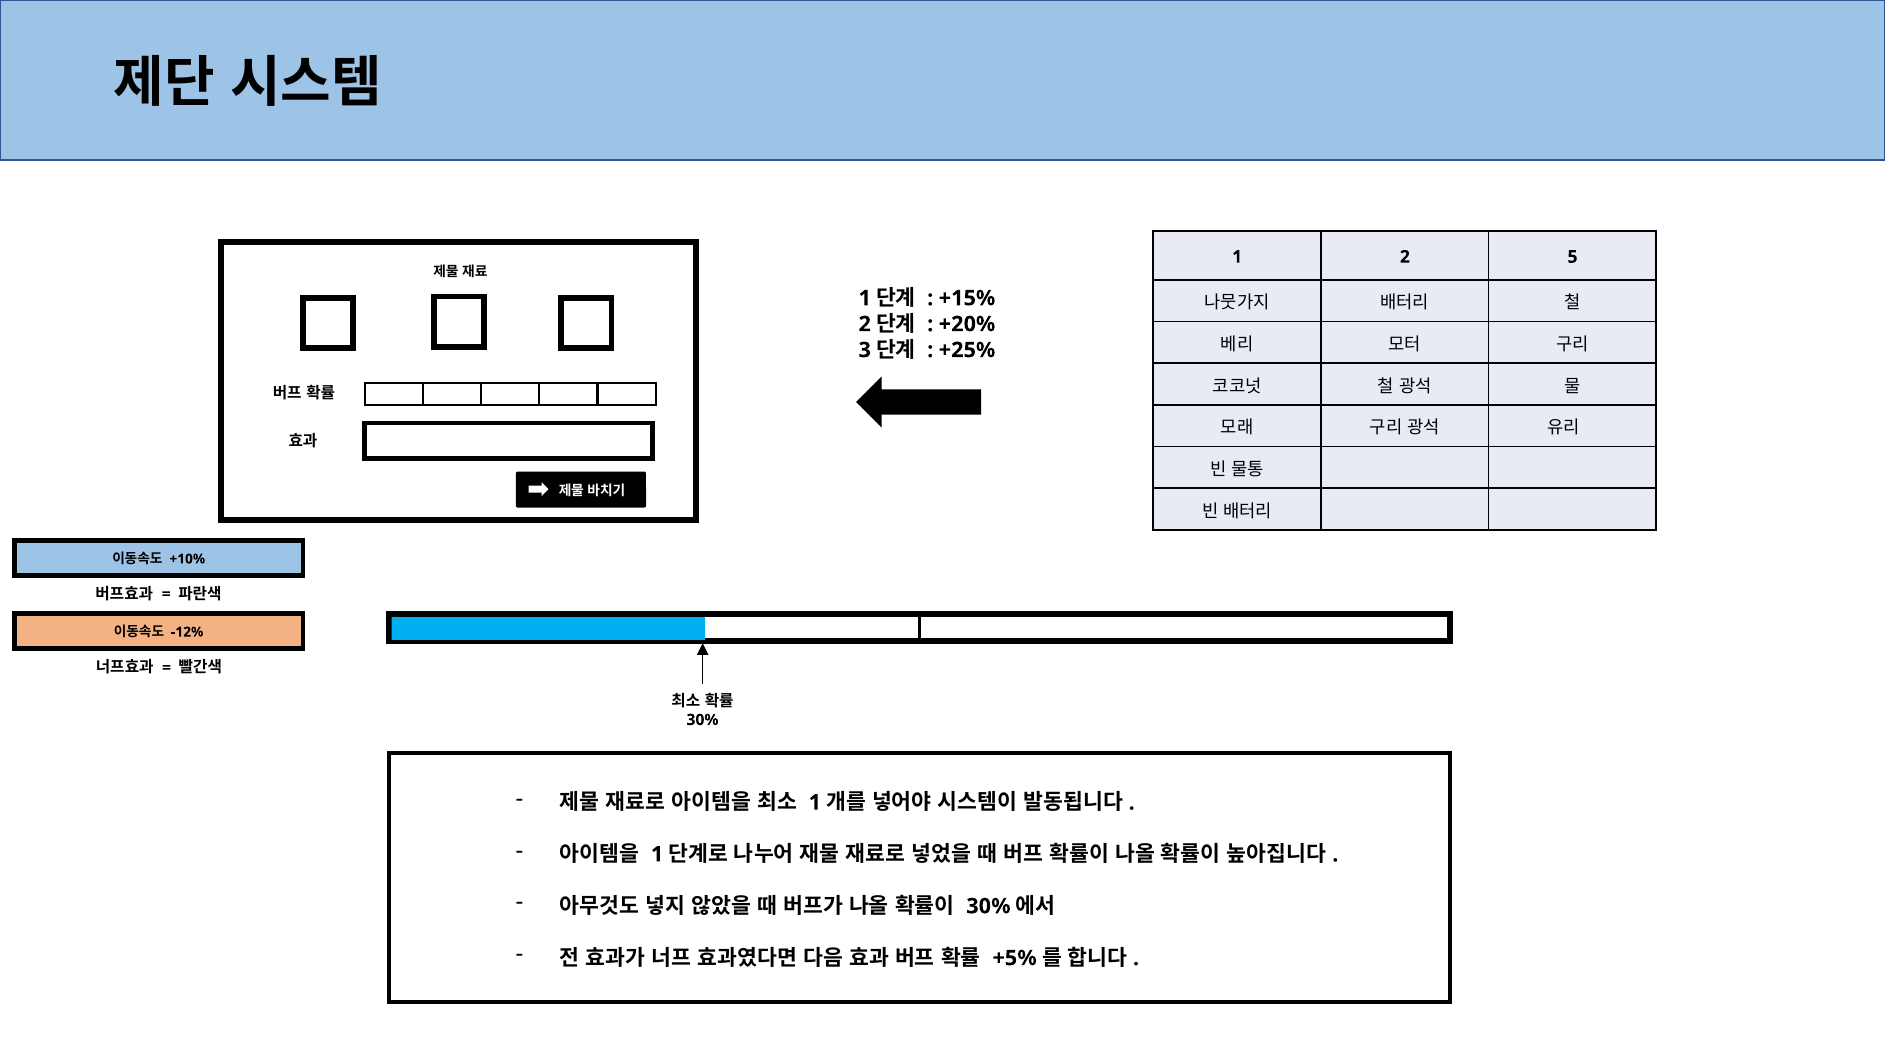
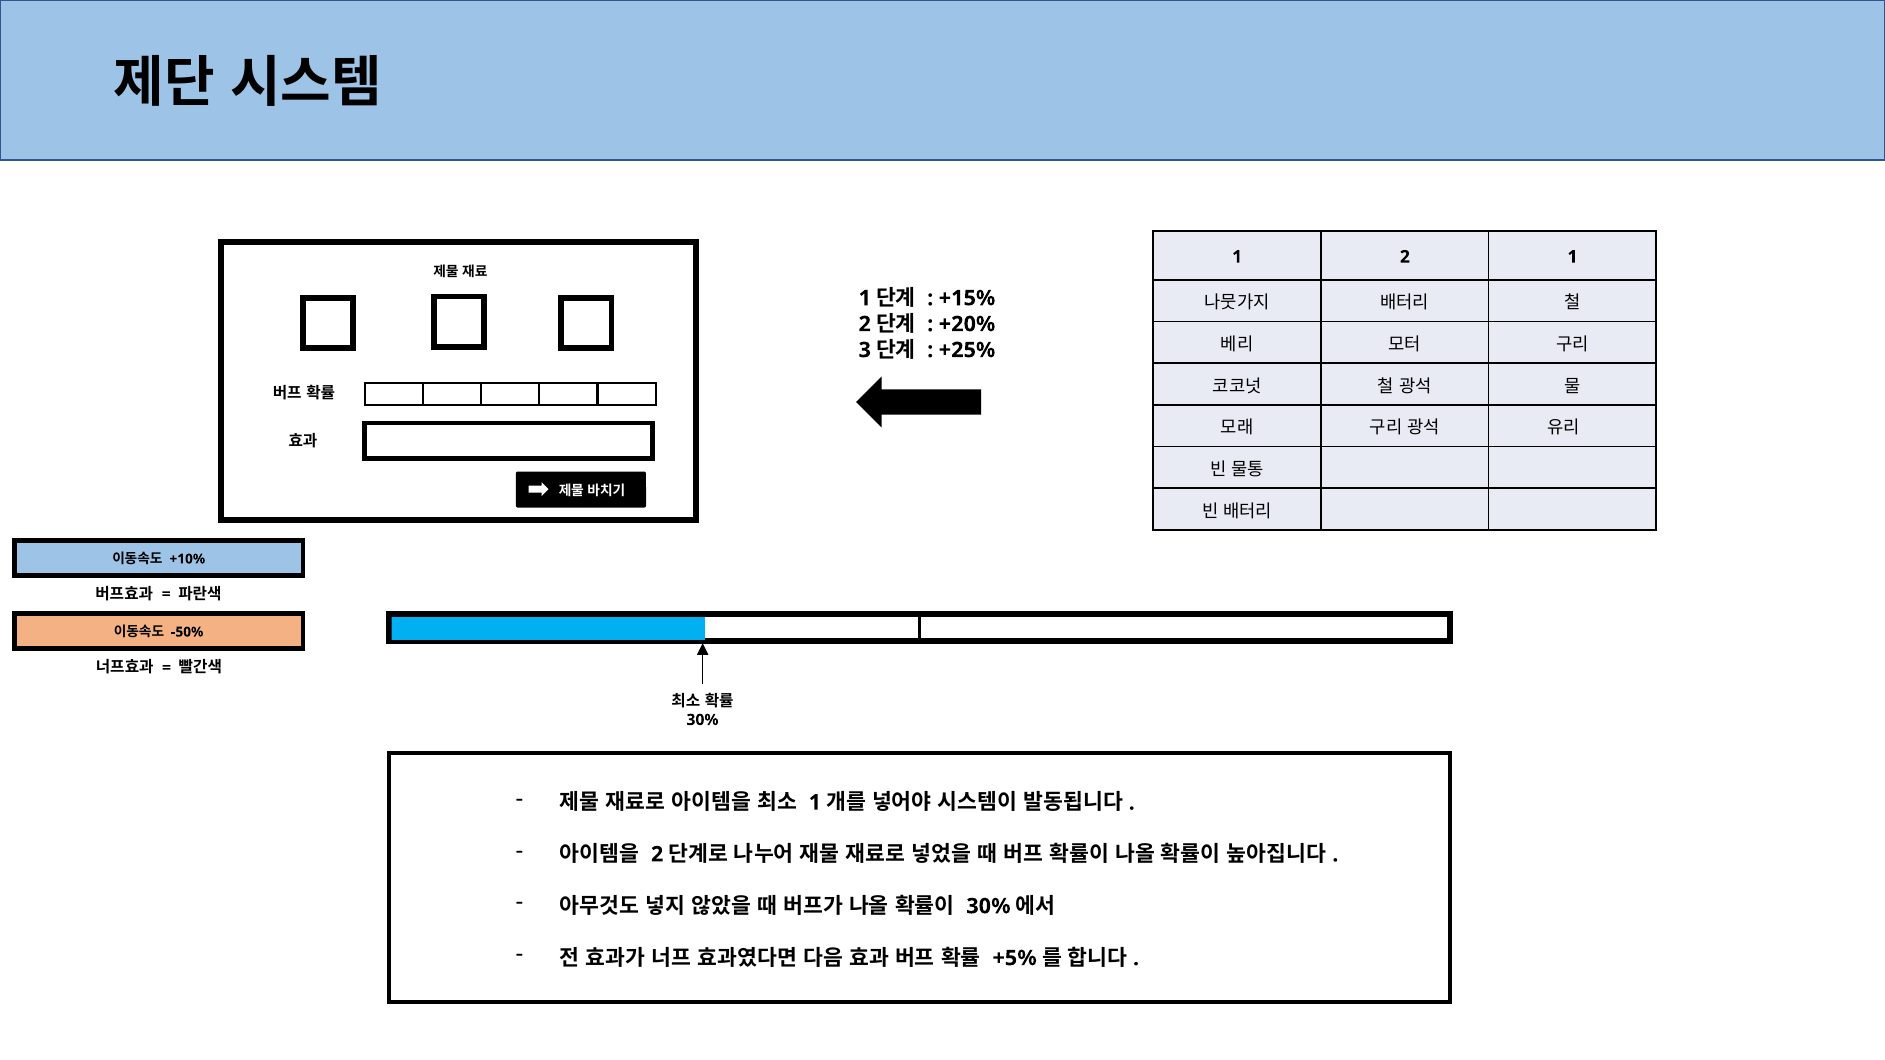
2 5: 5 -> 1
-12%: -12% -> -50%
1 at (657, 855): 1 -> 2
